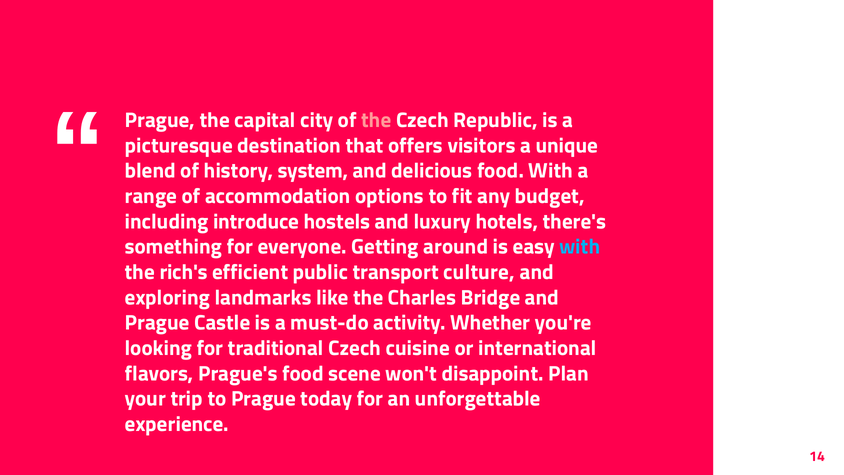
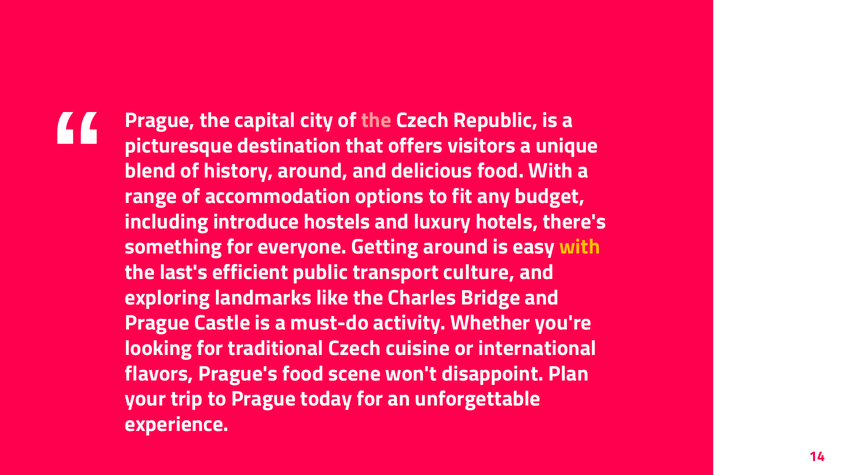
history system: system -> around
with at (580, 247) colour: light blue -> yellow
rich's: rich's -> last's
